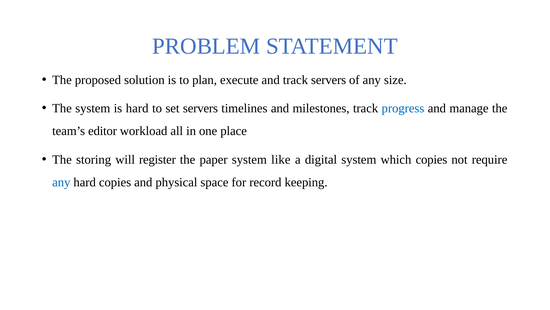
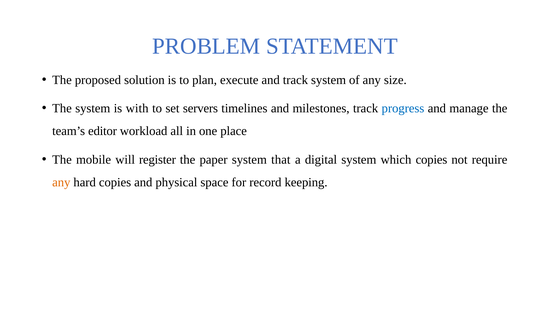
track servers: servers -> system
is hard: hard -> with
storing: storing -> mobile
like: like -> that
any at (61, 182) colour: blue -> orange
